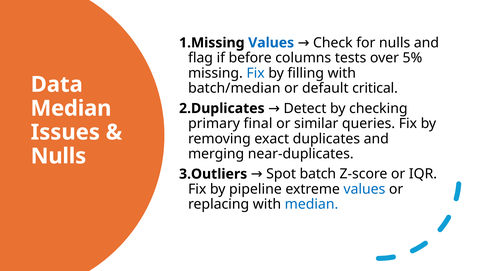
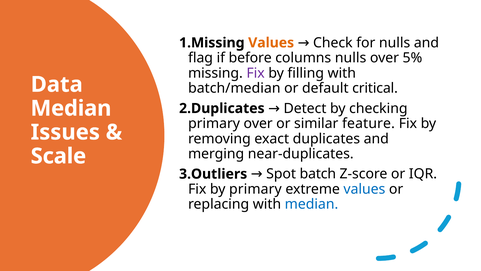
Values at (271, 43) colour: blue -> orange
columns tests: tests -> nulls
Fix at (256, 73) colour: blue -> purple
primary final: final -> over
queries: queries -> feature
Nulls at (58, 156): Nulls -> Scale
by pipeline: pipeline -> primary
